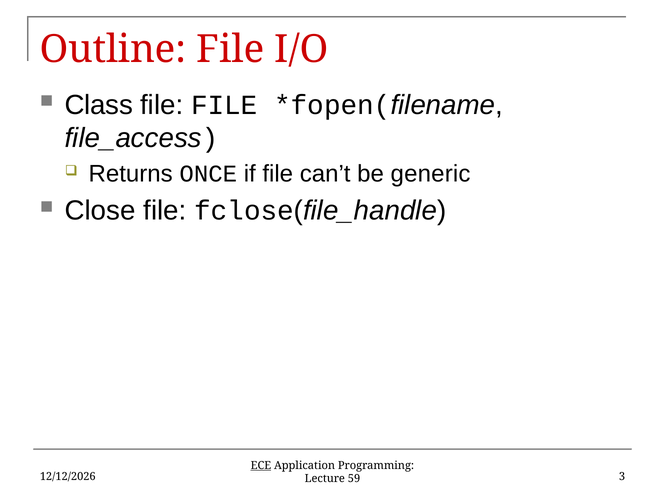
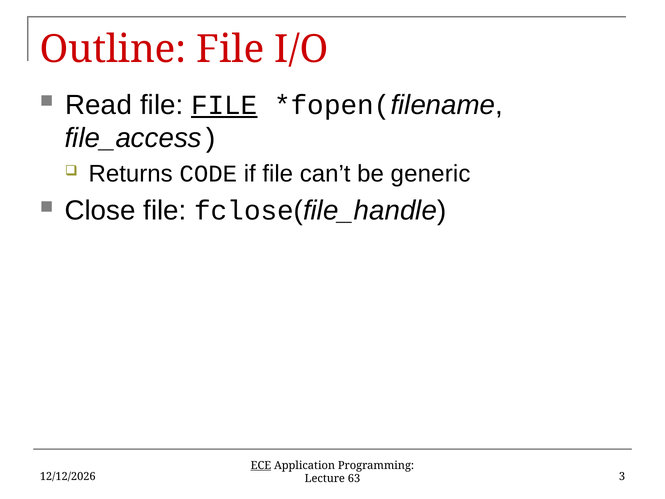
Class: Class -> Read
FILE at (224, 105) underline: none -> present
ONCE: ONCE -> CODE
59: 59 -> 63
